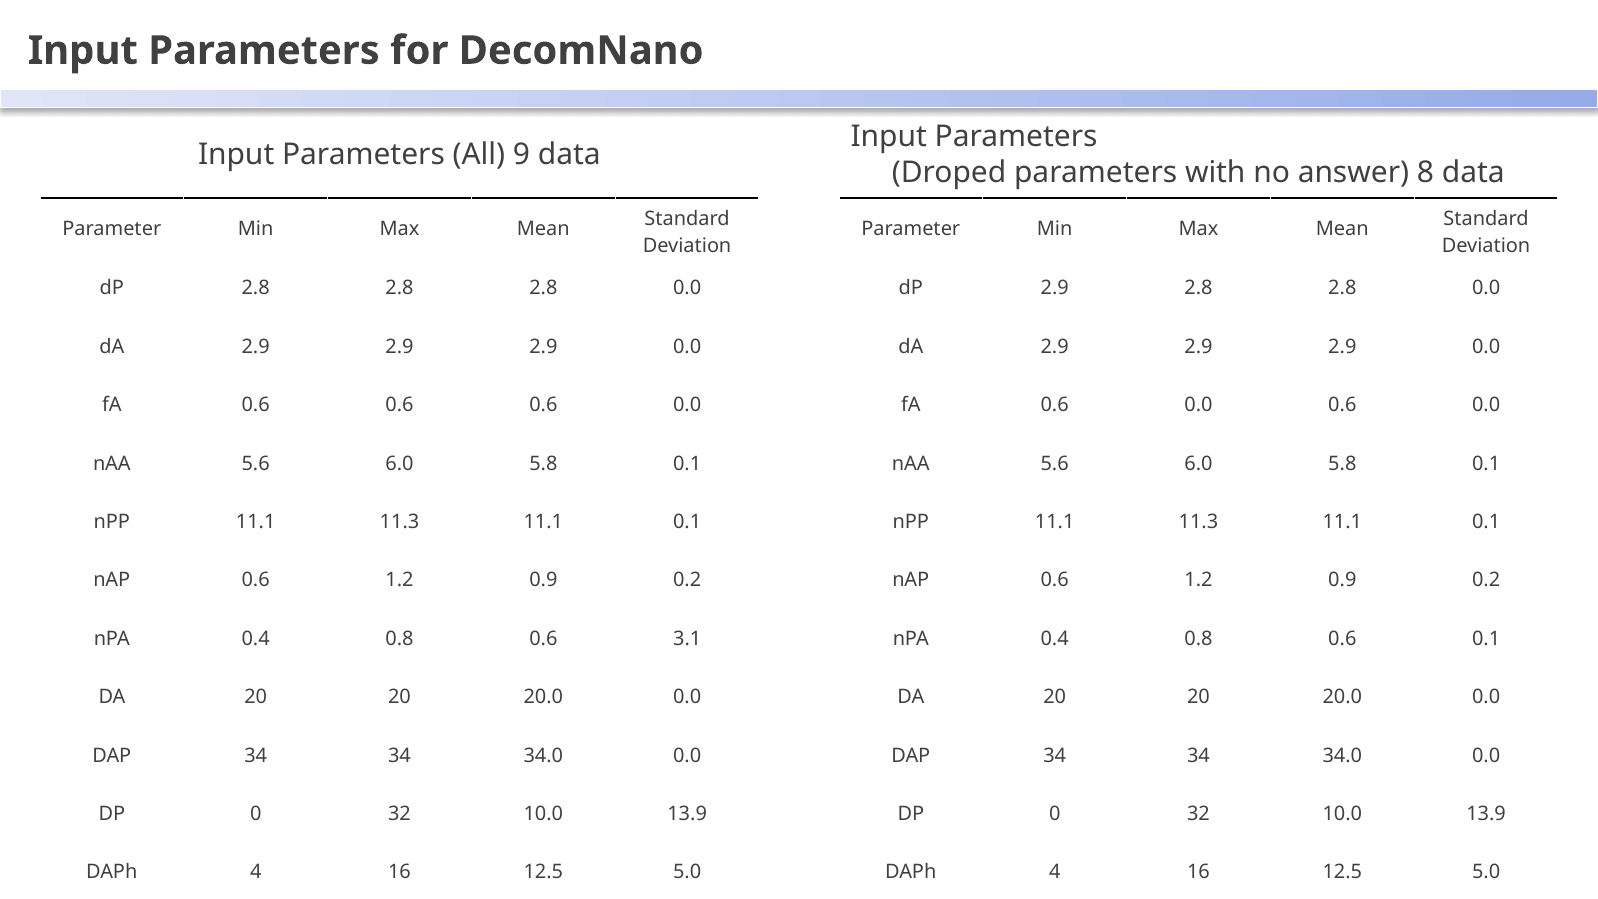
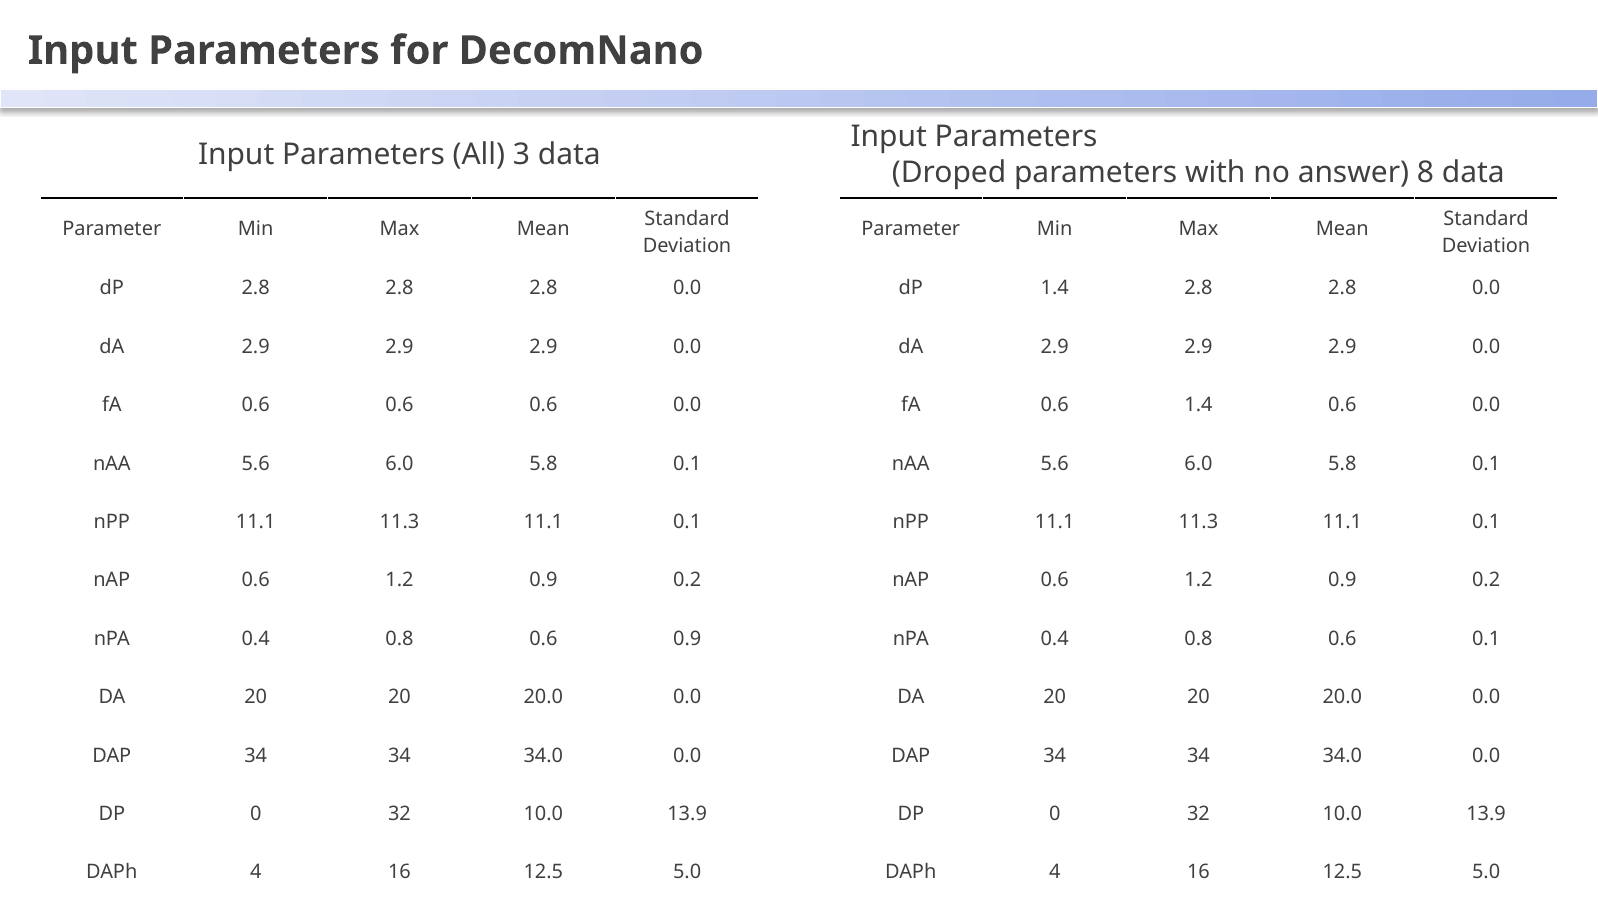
9: 9 -> 3
dP 2.9: 2.9 -> 1.4
fA 0.6 0.0: 0.0 -> 1.4
0.6 3.1: 3.1 -> 0.9
